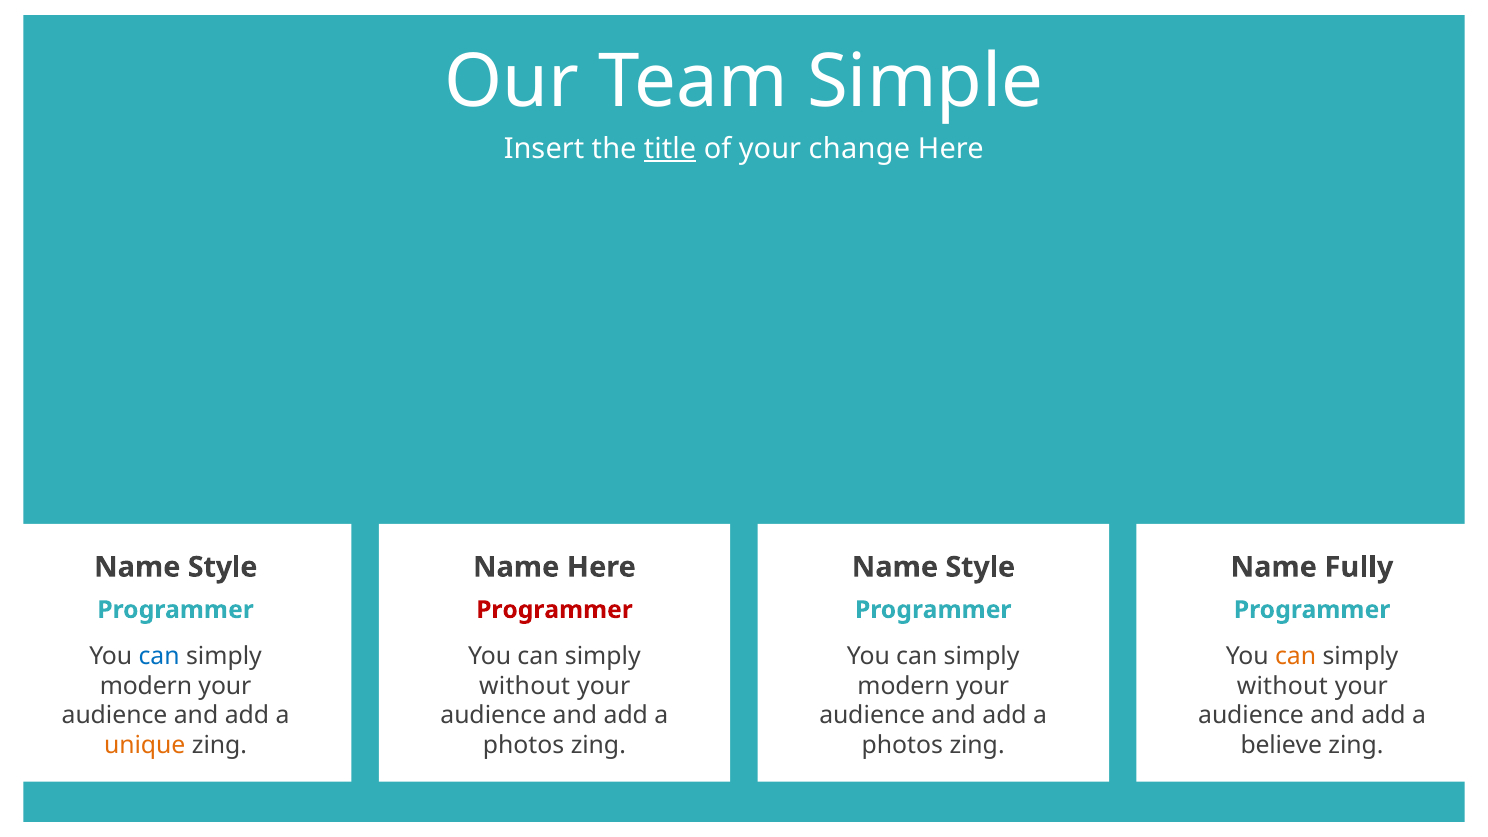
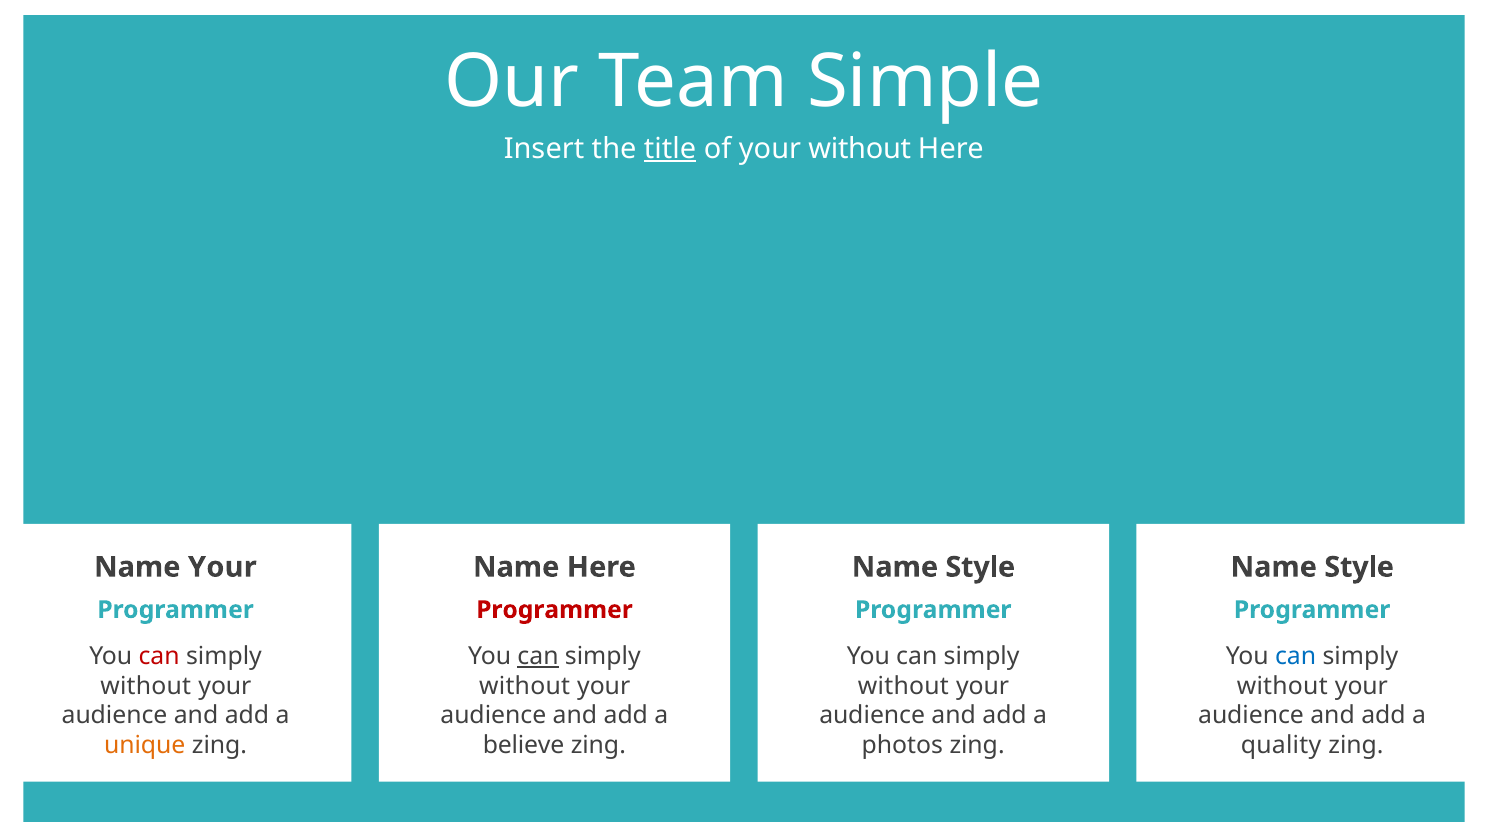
your change: change -> without
Style at (223, 567): Style -> Your
Fully at (1359, 567): Fully -> Style
can at (159, 656) colour: blue -> red
can at (538, 656) underline: none -> present
can at (1296, 656) colour: orange -> blue
modern at (146, 686): modern -> without
modern at (904, 686): modern -> without
photos at (524, 745): photos -> believe
believe: believe -> quality
